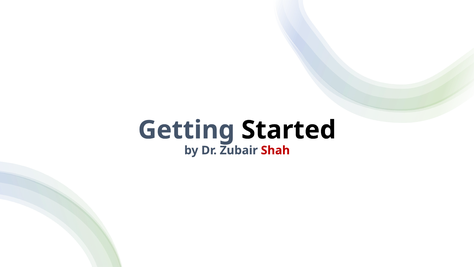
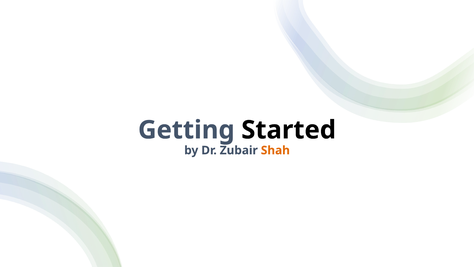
Shah colour: red -> orange
